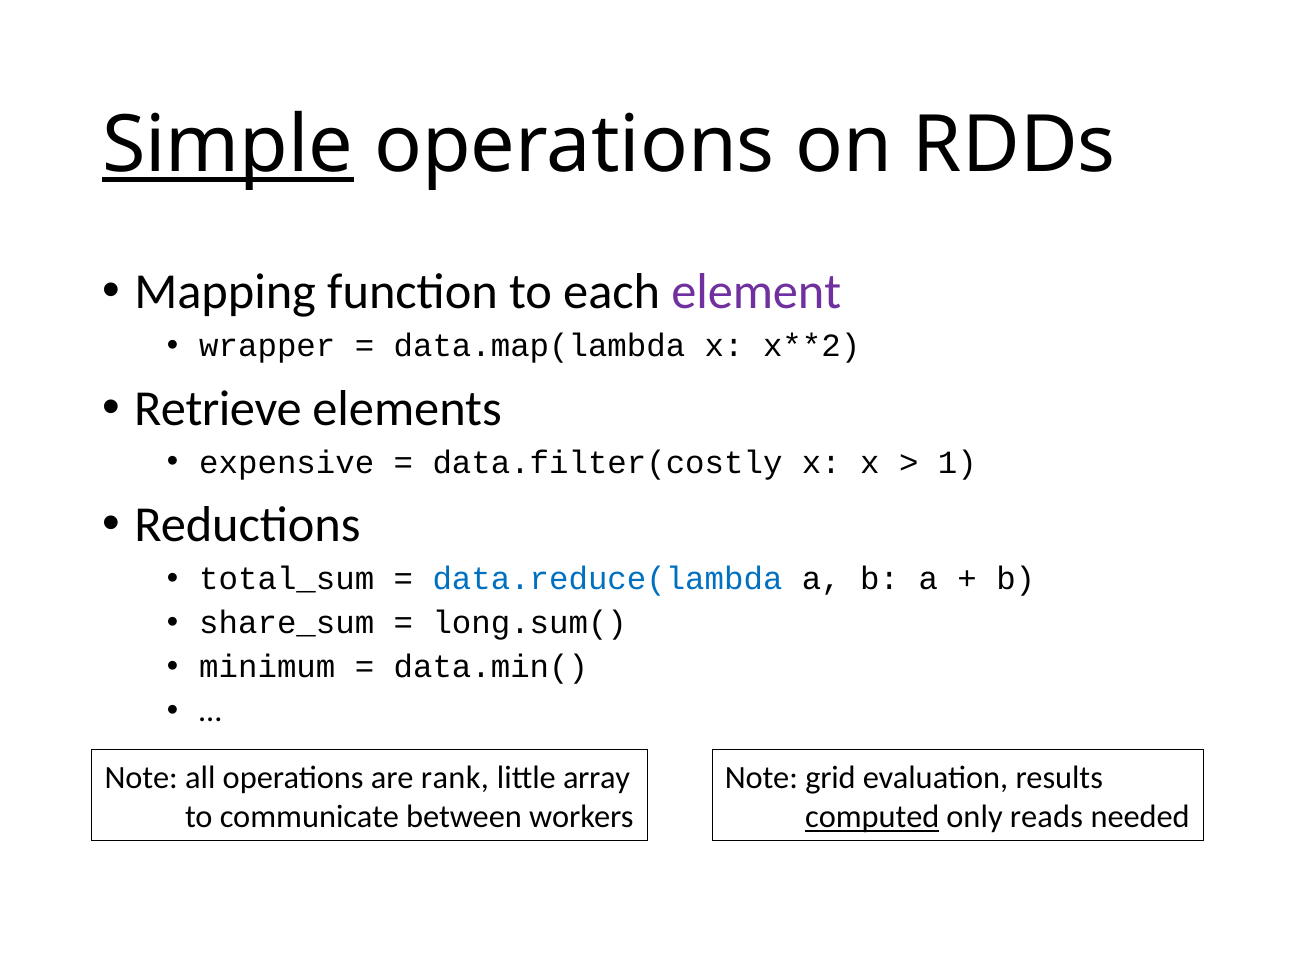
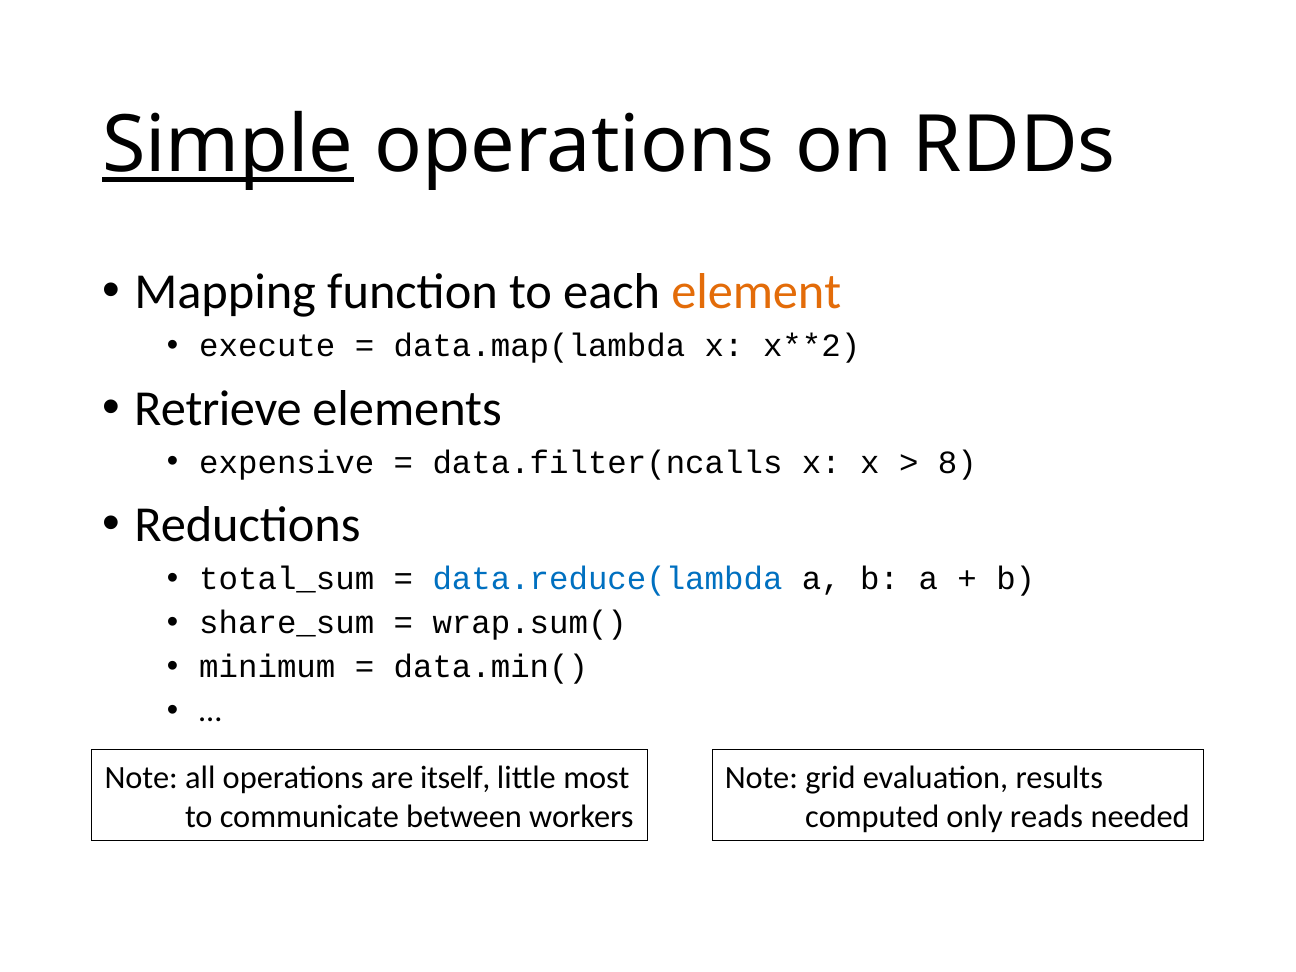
element colour: purple -> orange
wrapper: wrapper -> execute
data.filter(costly: data.filter(costly -> data.filter(ncalls
1: 1 -> 8
long.sum(: long.sum( -> wrap.sum(
rank: rank -> itself
array: array -> most
computed underline: present -> none
